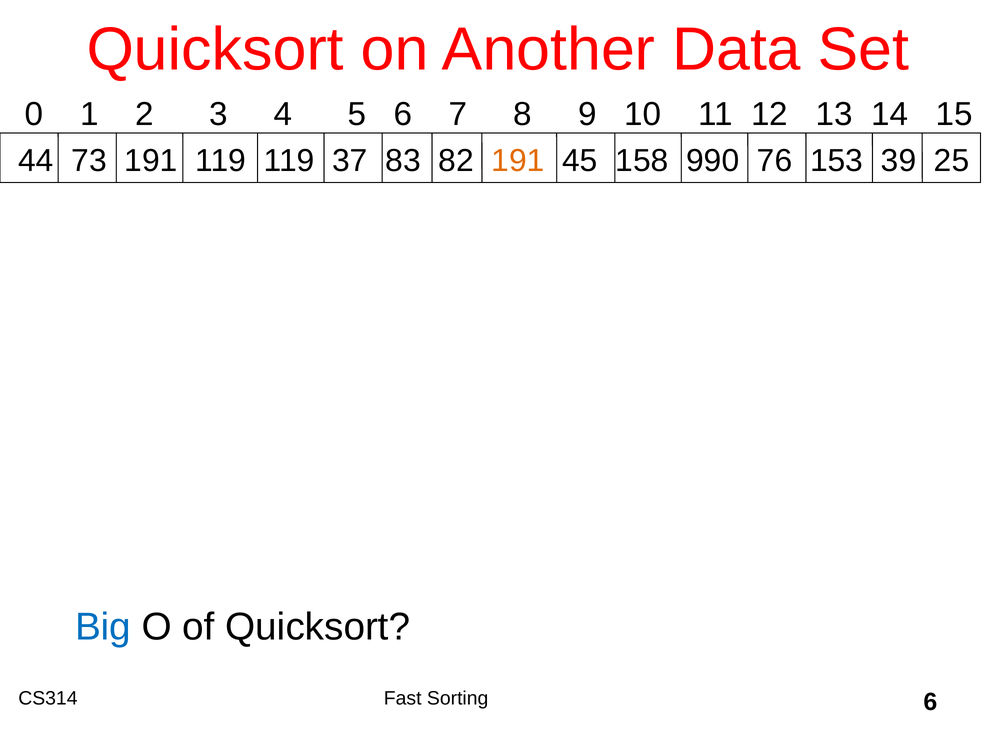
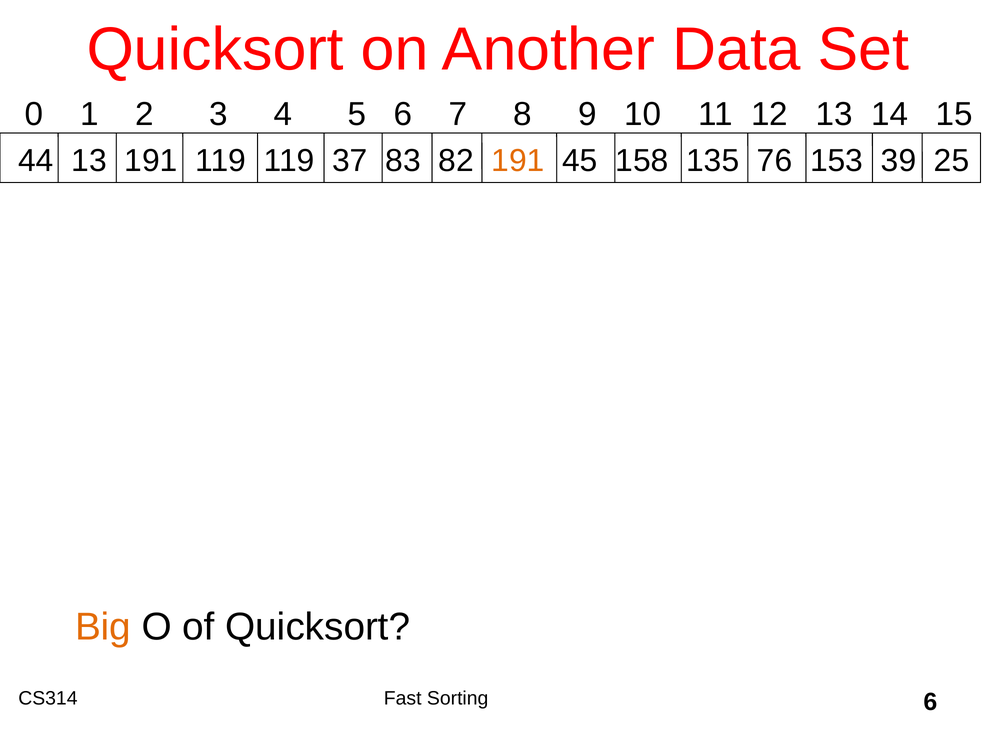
44 73: 73 -> 13
990: 990 -> 135
Big colour: blue -> orange
